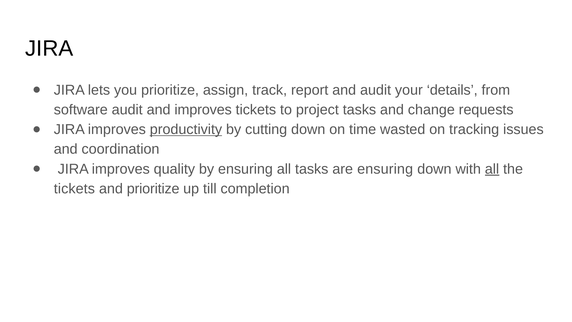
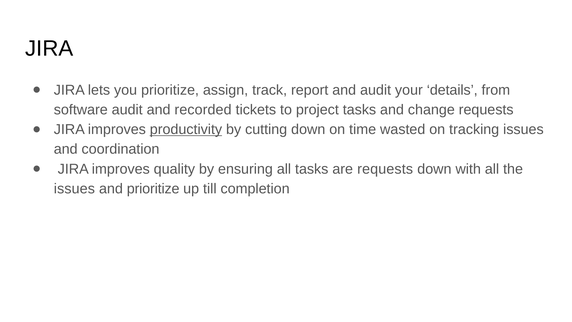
and improves: improves -> recorded
are ensuring: ensuring -> requests
all at (492, 169) underline: present -> none
tickets at (74, 189): tickets -> issues
